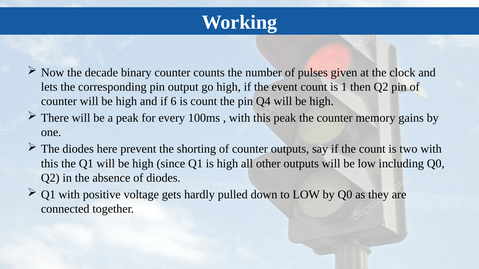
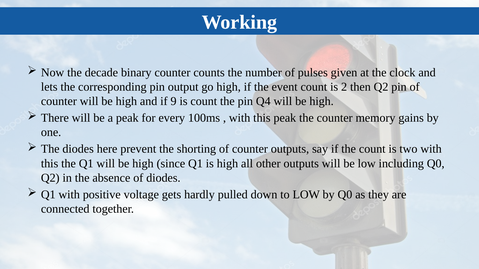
1: 1 -> 2
6: 6 -> 9
